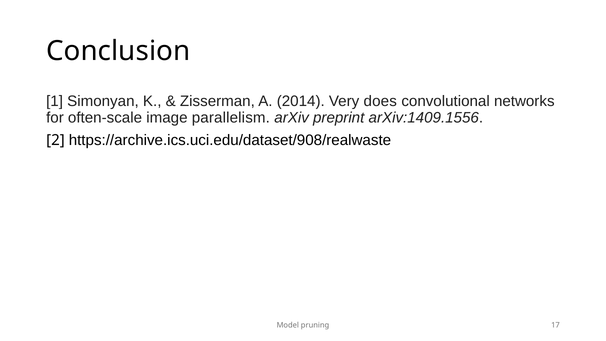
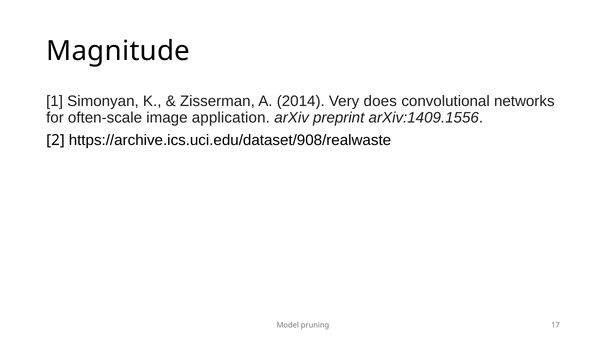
Conclusion: Conclusion -> Magnitude
parallelism: parallelism -> application
